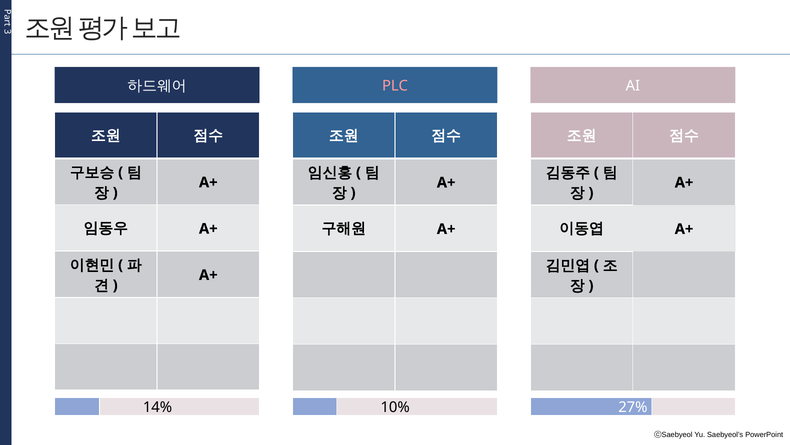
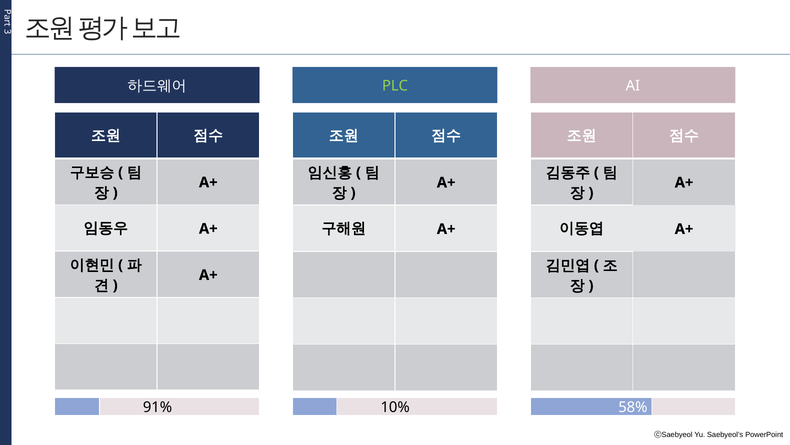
PLC colour: pink -> light green
14%: 14% -> 91%
27%: 27% -> 58%
